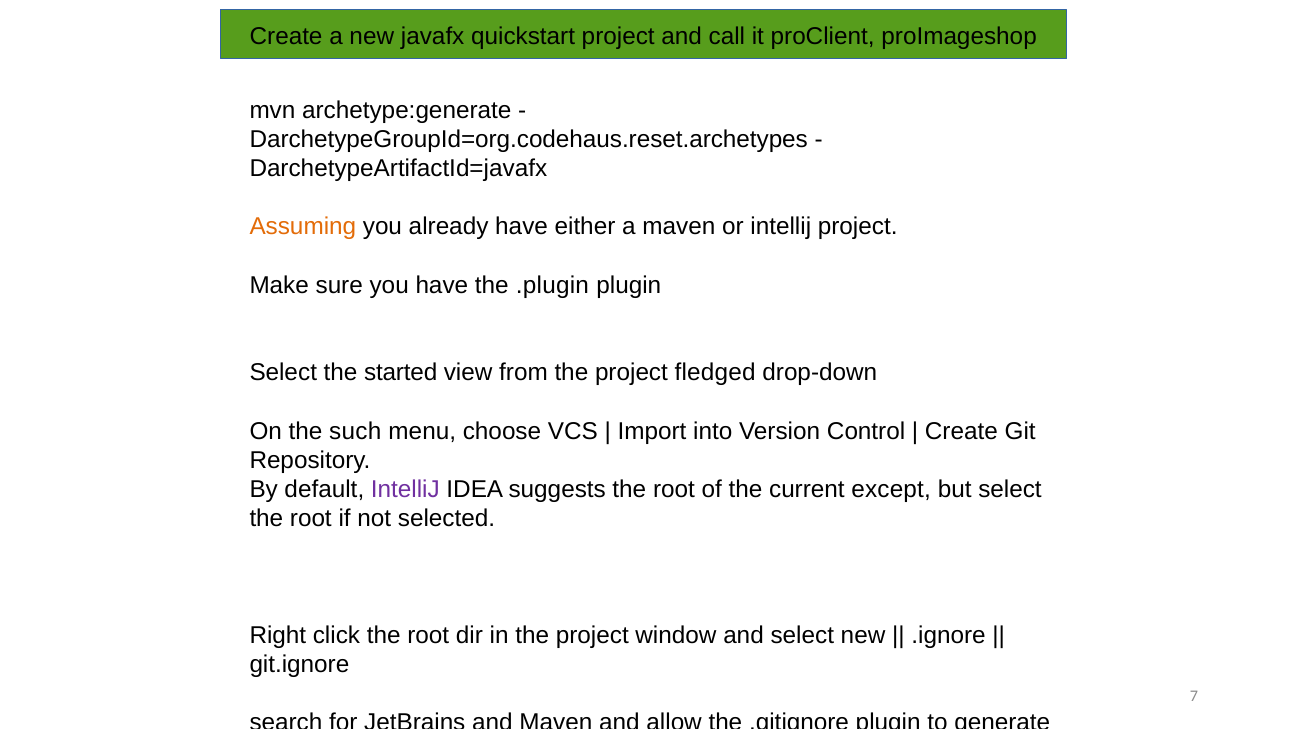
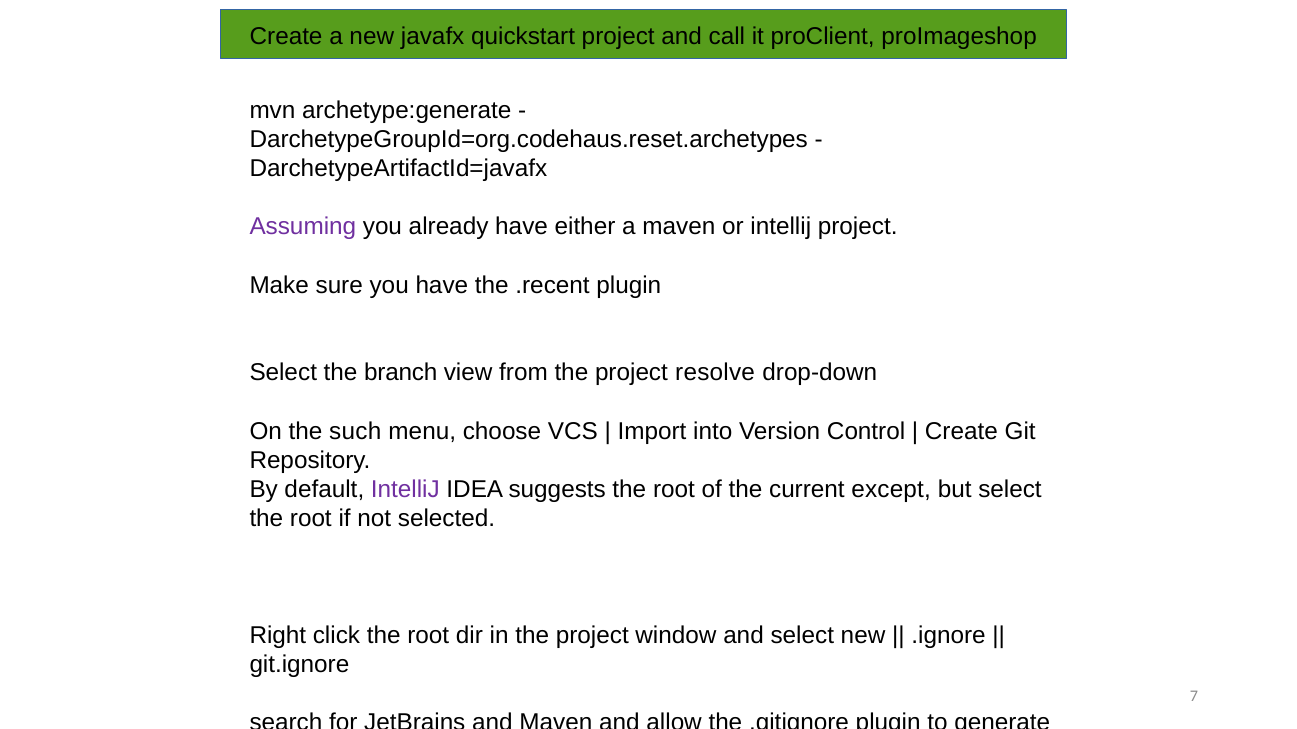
Assuming colour: orange -> purple
.plugin: .plugin -> .recent
started: started -> branch
fledged: fledged -> resolve
